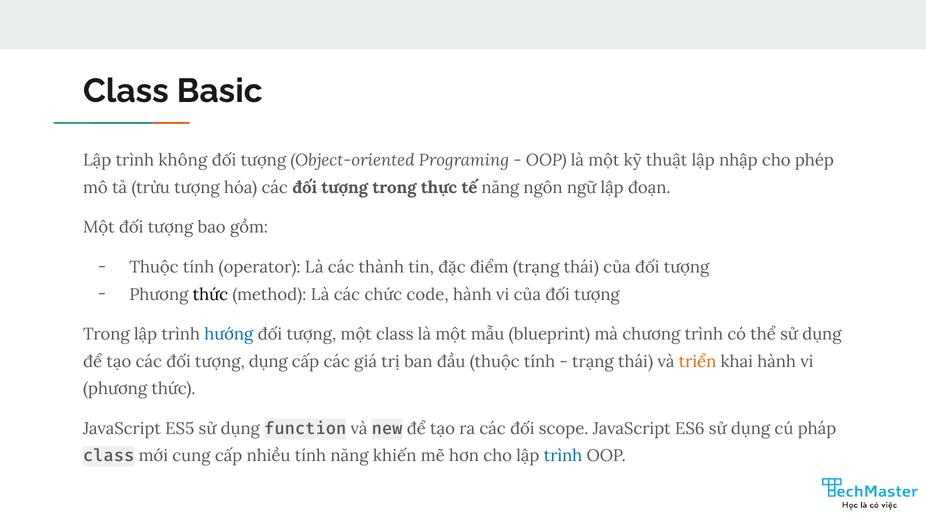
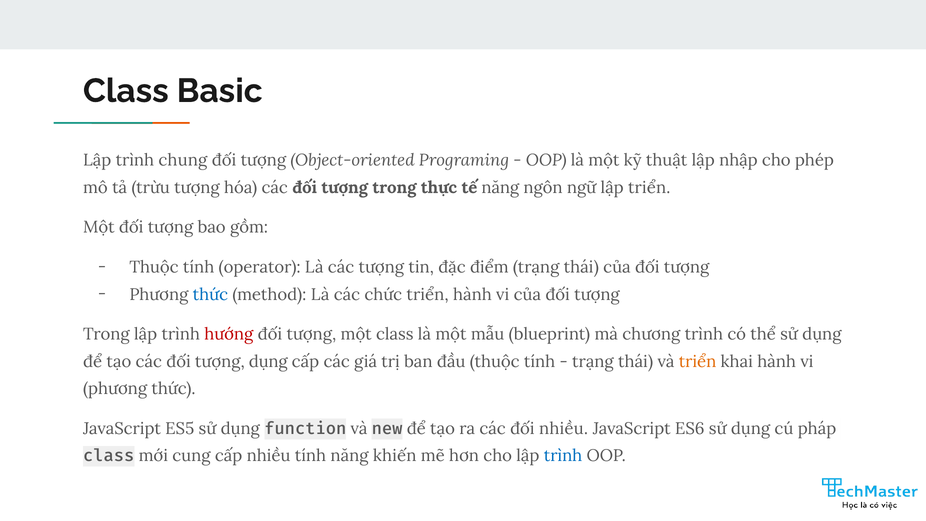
không: không -> chung
lập đoạn: đoạn -> triển
các thành: thành -> tượng
thức at (210, 294) colour: black -> blue
chức code: code -> triển
hướng colour: blue -> red
đối scope: scope -> nhiều
